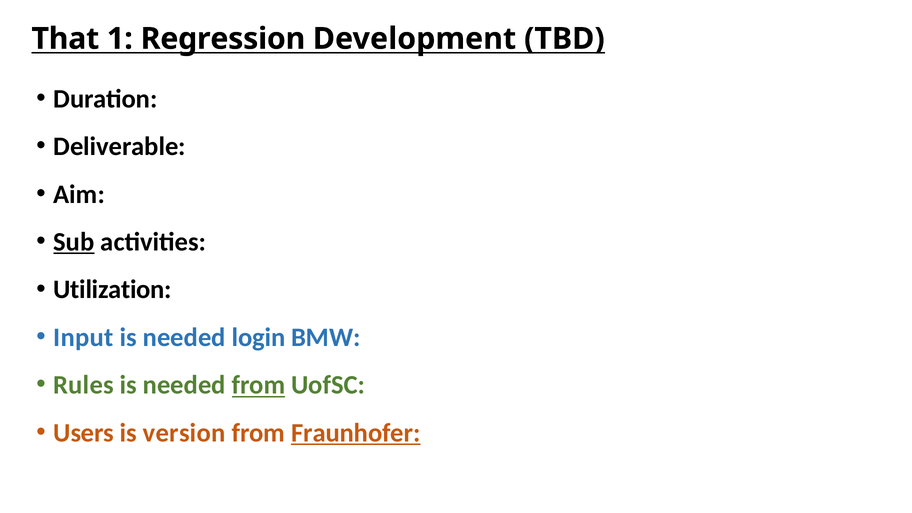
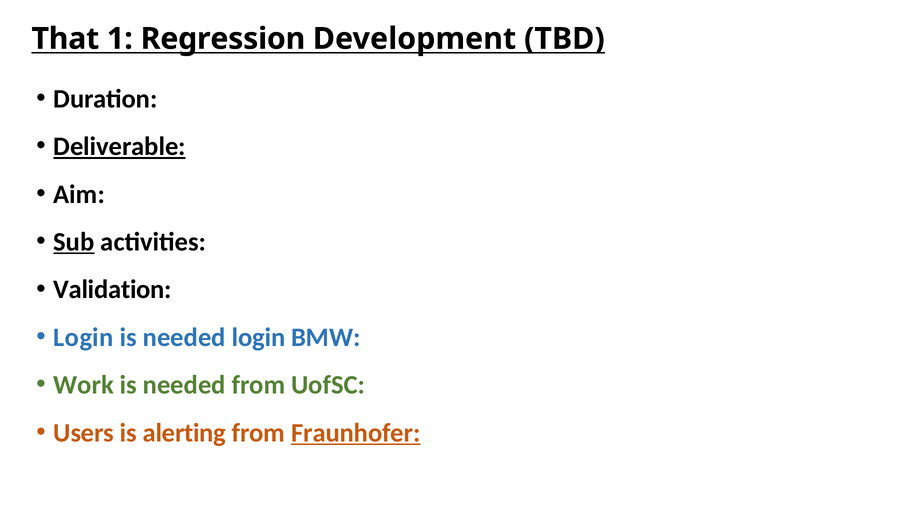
Deliverable underline: none -> present
Utilization: Utilization -> Validation
Input at (83, 337): Input -> Login
Rules: Rules -> Work
from at (258, 385) underline: present -> none
version: version -> alerting
